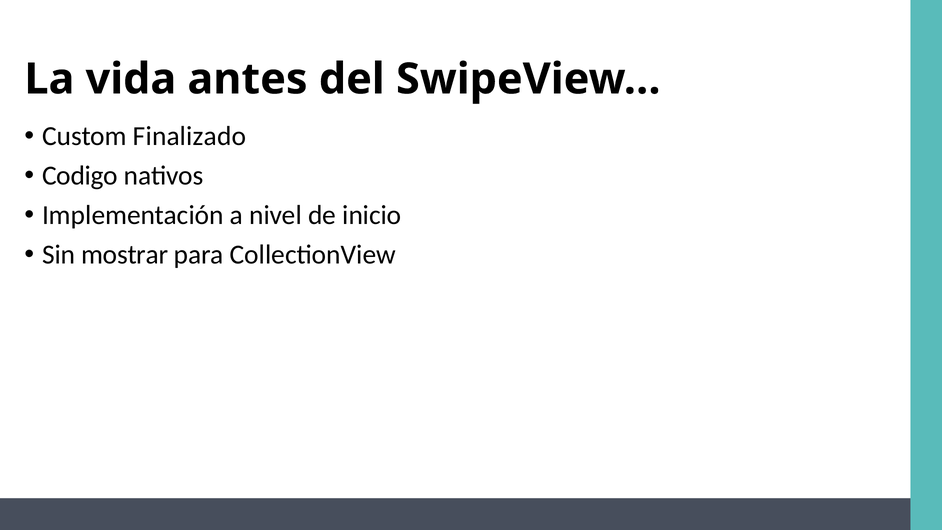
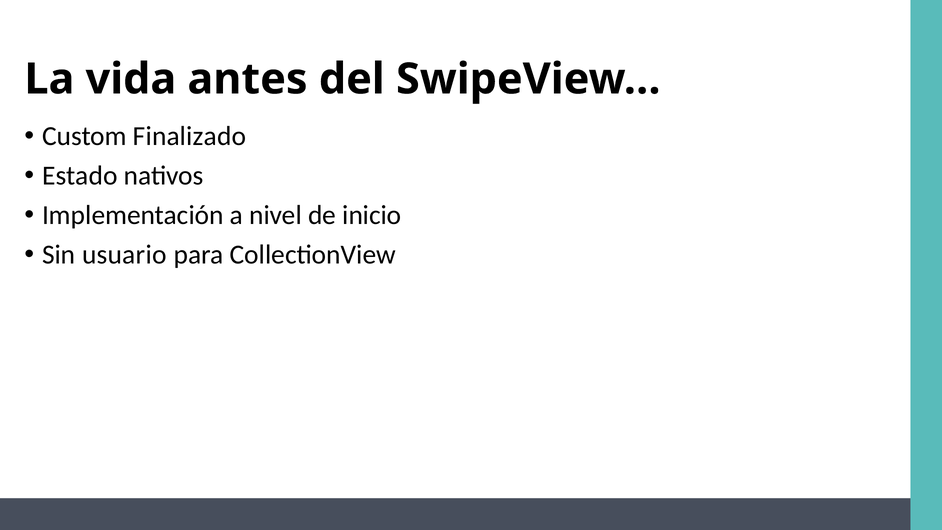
Codigo: Codigo -> Estado
mostrar: mostrar -> usuario
